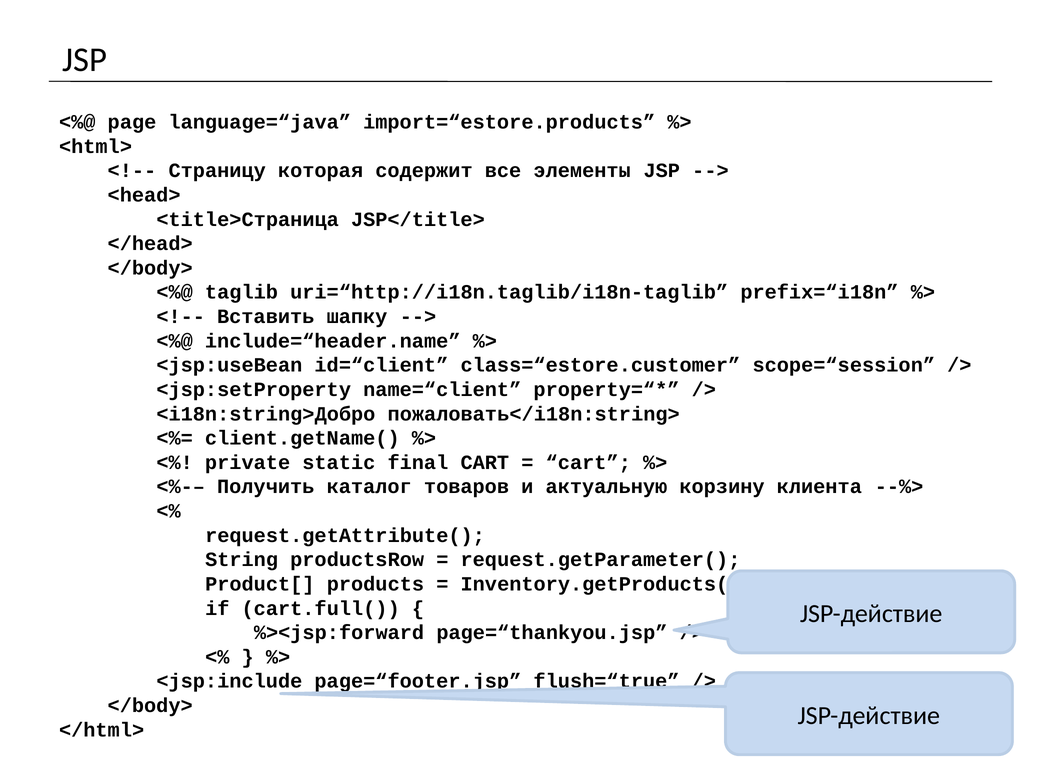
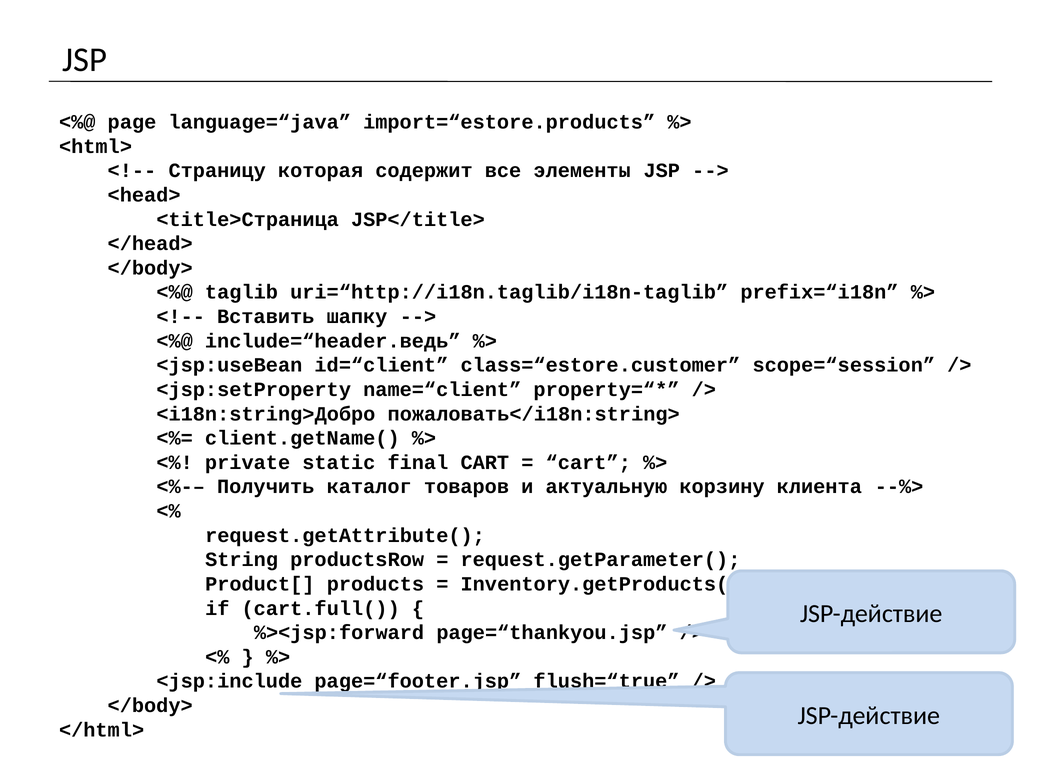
include=“header.name: include=“header.name -> include=“header.ведь
